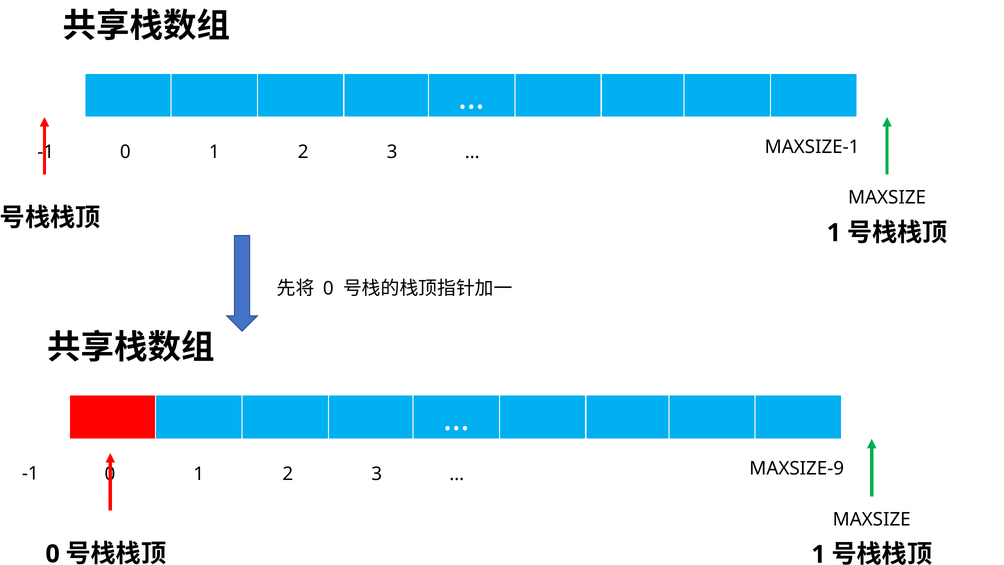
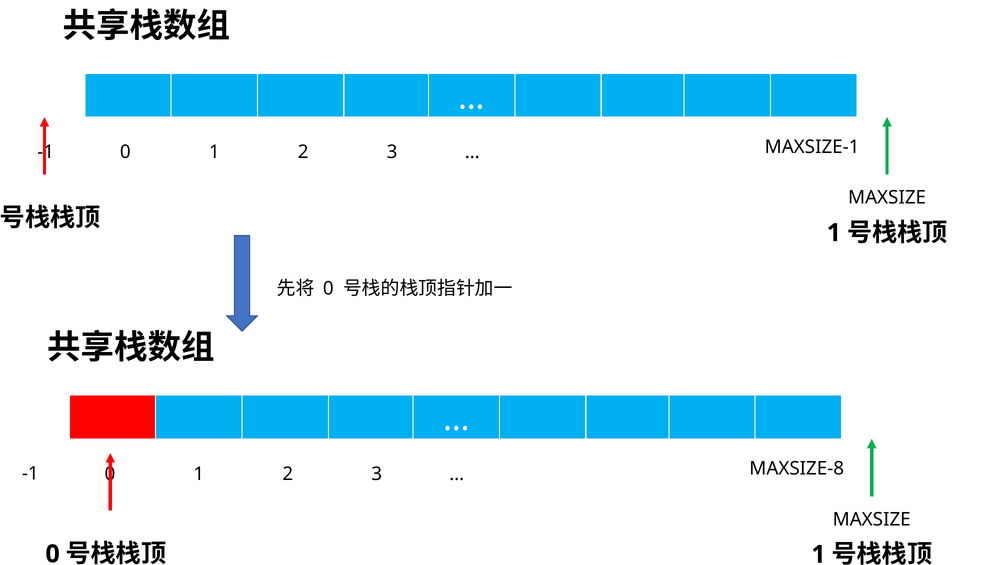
MAXSIZE-9: MAXSIZE-9 -> MAXSIZE-8
